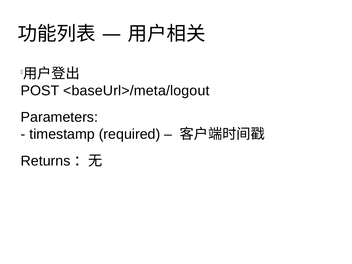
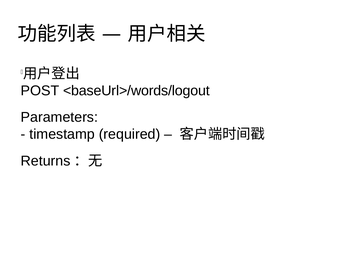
<baseUrl>/meta/logout: <baseUrl>/meta/logout -> <baseUrl>/words/logout
